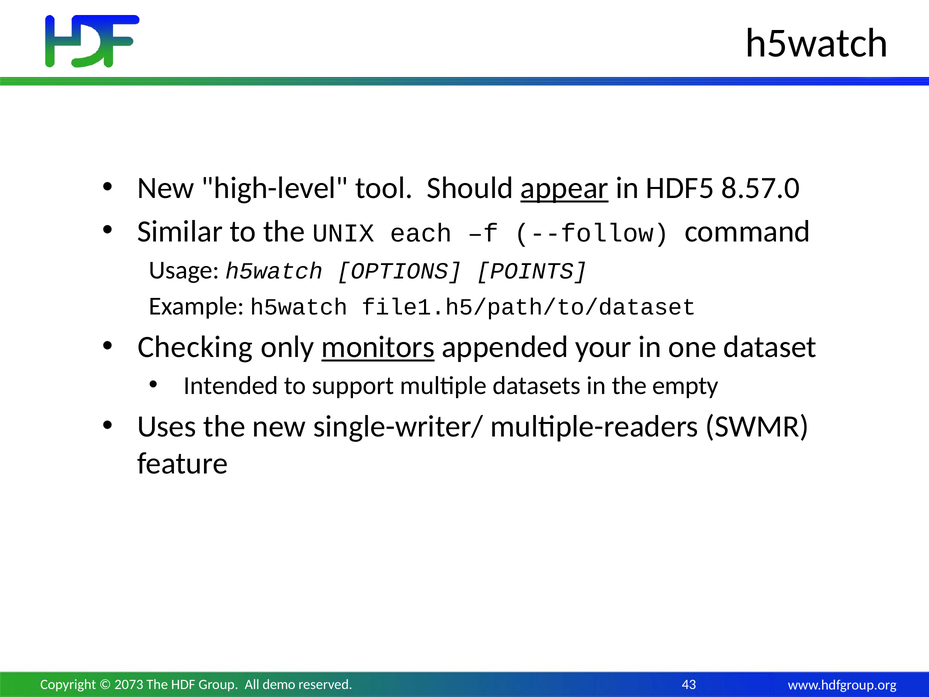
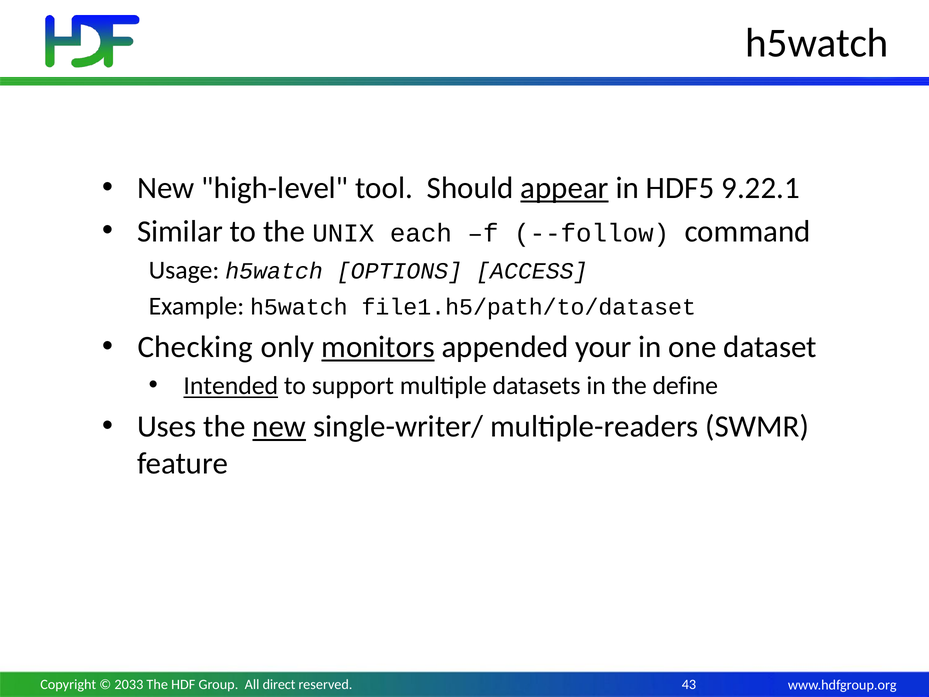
8.57.0: 8.57.0 -> 9.22.1
POINTS: POINTS -> ACCESS
Intended underline: none -> present
empty: empty -> define
new at (279, 426) underline: none -> present
2073: 2073 -> 2033
demo: demo -> direct
